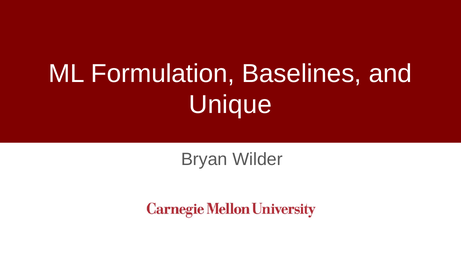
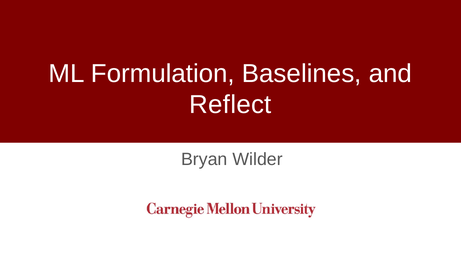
Unique: Unique -> Reflect
